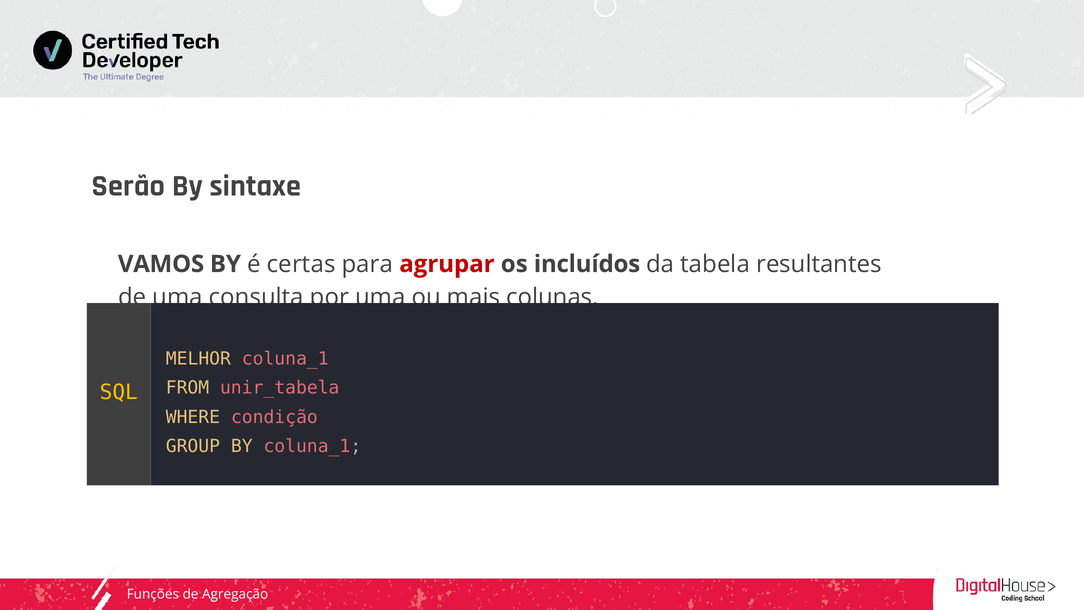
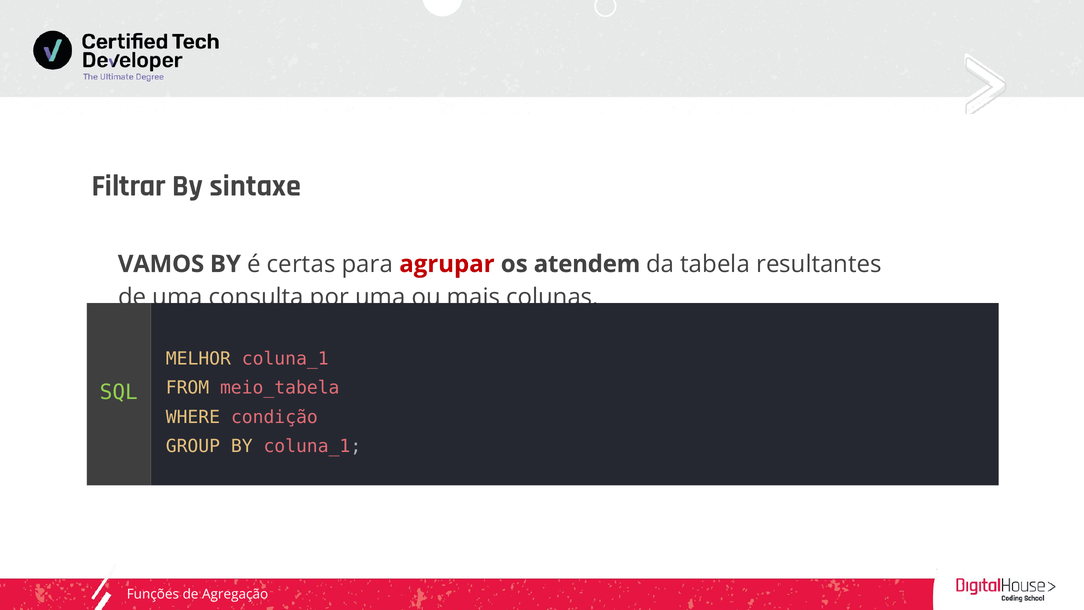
Serão: Serão -> Filtrar
incluídos: incluídos -> atendem
unir_tabela: unir_tabela -> meio_tabela
SQL colour: yellow -> light green
